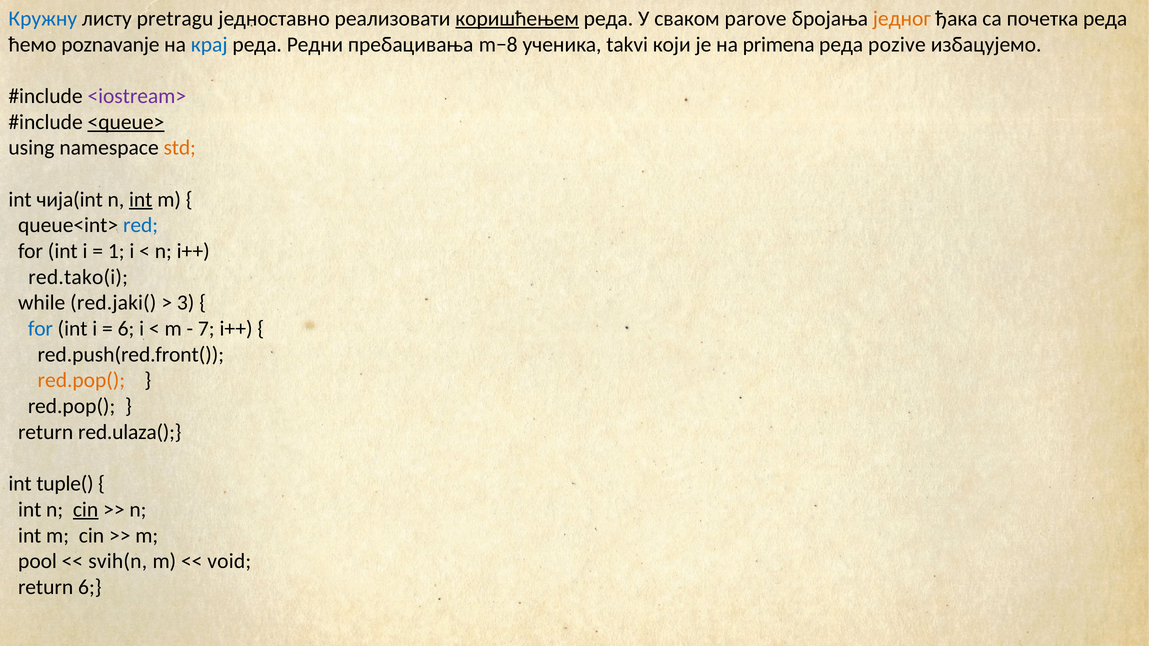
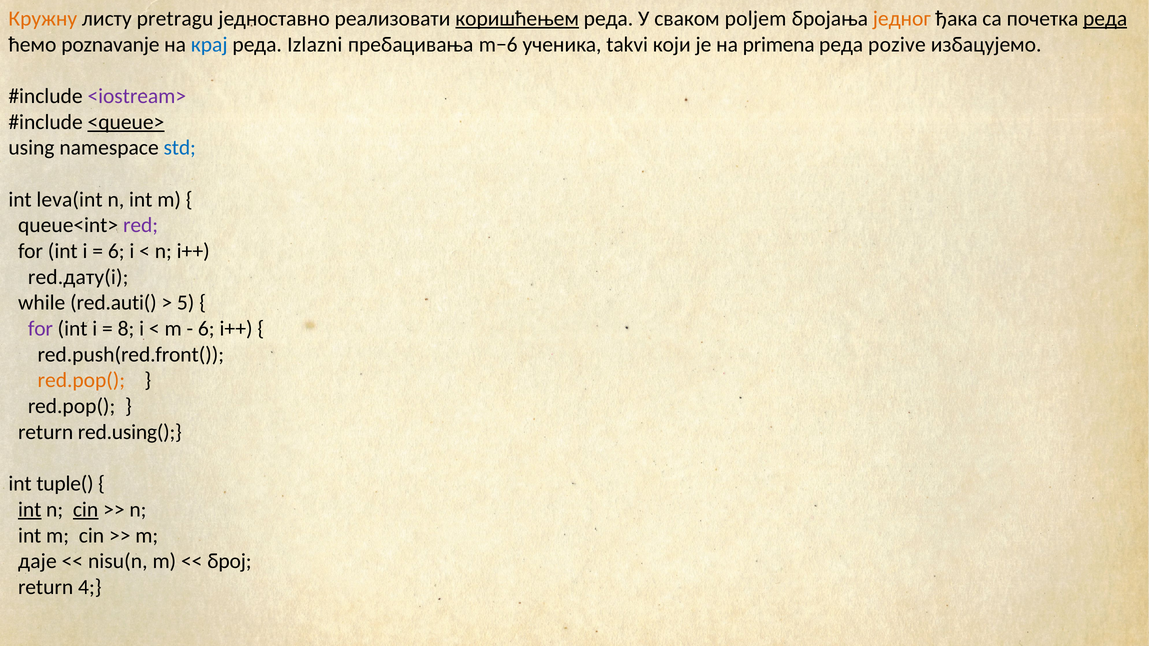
Кружну colour: blue -> orange
parove: parove -> poljem
реда at (1105, 19) underline: none -> present
Редни: Редни -> Izlazni
m−8: m−8 -> m−6
std colour: orange -> blue
чија(int: чија(int -> leva(int
int at (141, 200) underline: present -> none
red colour: blue -> purple
1 at (116, 251): 1 -> 6
red.tako(i: red.tako(i -> red.дату(i
red.jaki(: red.jaki( -> red.auti(
3: 3 -> 5
for at (40, 329) colour: blue -> purple
6 at (126, 329): 6 -> 8
7 at (206, 329): 7 -> 6
red.ulaza(: red.ulaza( -> red.using(
int at (30, 510) underline: none -> present
pool: pool -> даје
svih(n: svih(n -> nisu(n
void: void -> број
return 6: 6 -> 4
